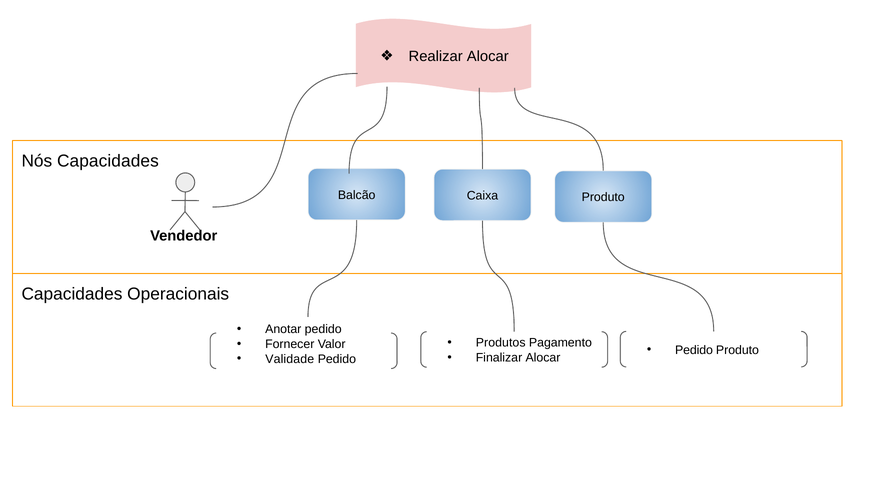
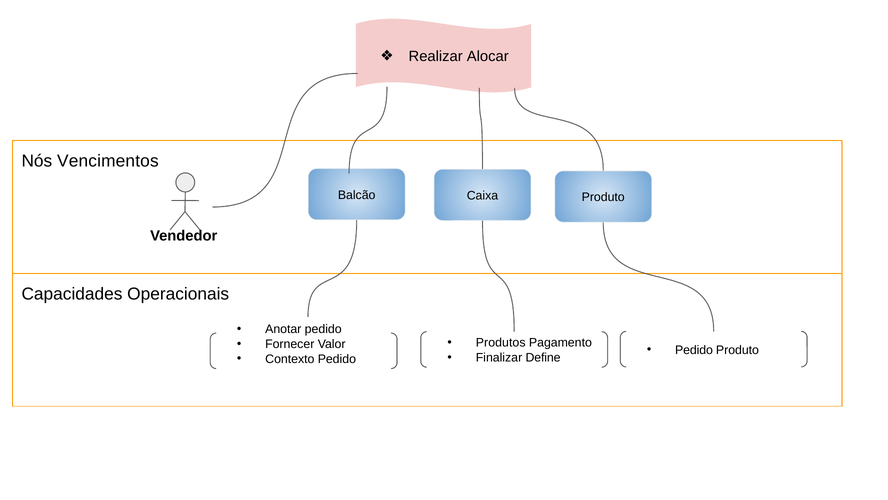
Nós Capacidades: Capacidades -> Vencimentos
Finalizar Alocar: Alocar -> Define
Validade: Validade -> Contexto
